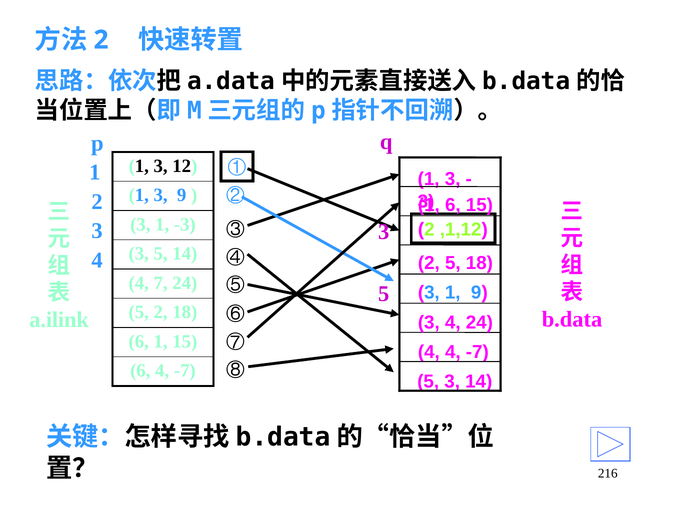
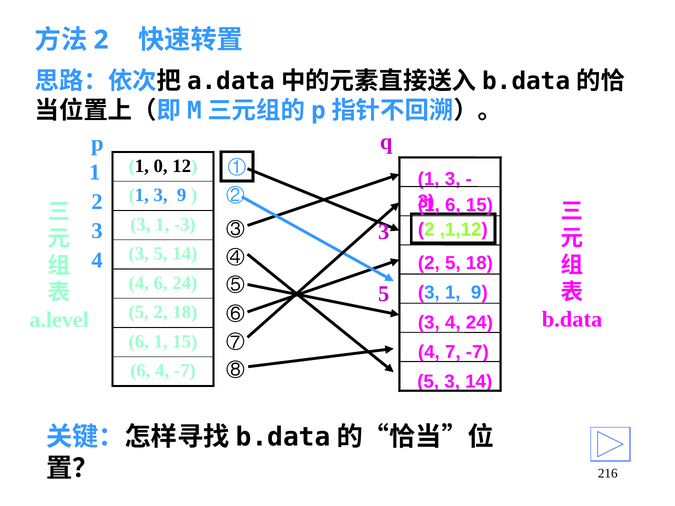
3 at (161, 166): 3 -> 0
4 7: 7 -> 6
a.ilink: a.ilink -> a.level
4 4: 4 -> 7
